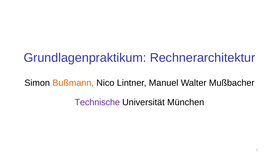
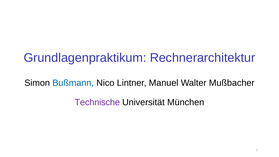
Bußmann colour: orange -> blue
